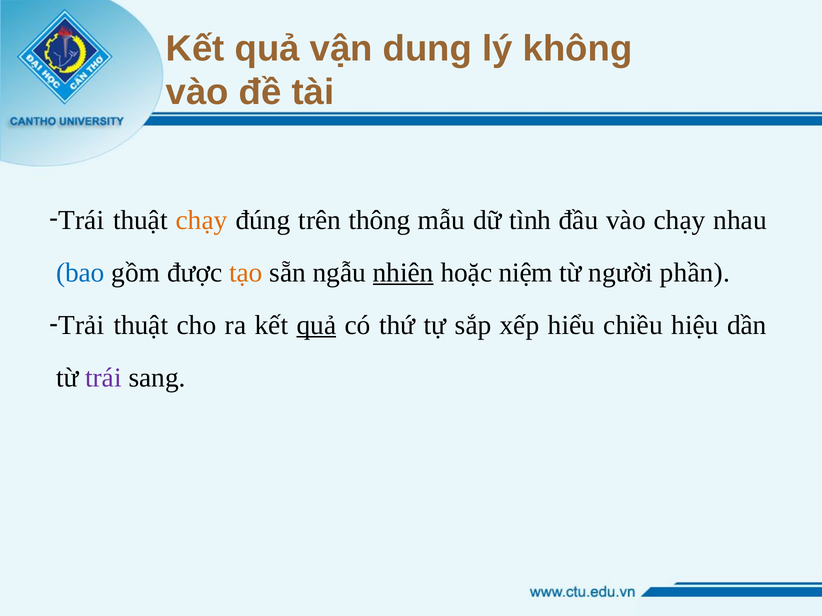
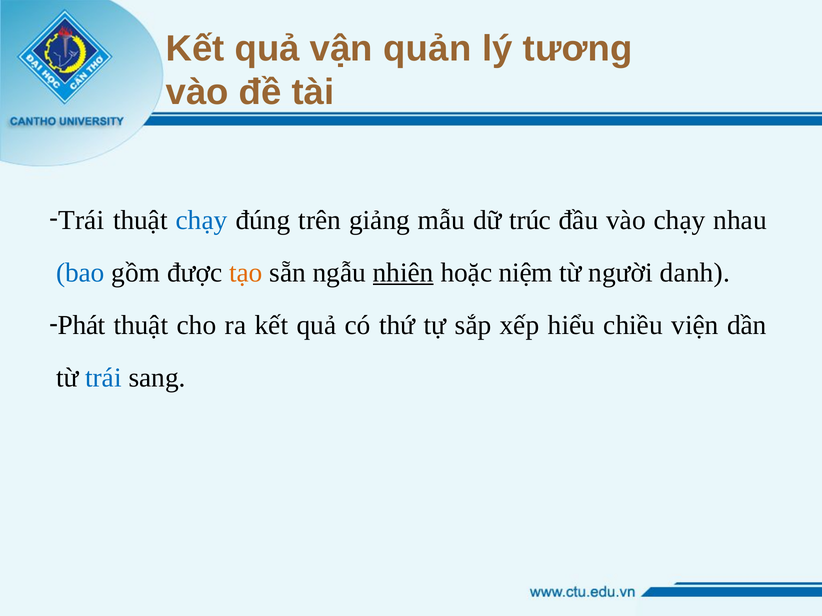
dung: dung -> quản
không: không -> tương
chạy at (202, 220) colour: orange -> blue
thông: thông -> giảng
tình: tình -> trúc
phần: phần -> danh
Trải: Trải -> Phát
quả at (316, 325) underline: present -> none
hiệu: hiệu -> viện
trái at (103, 378) colour: purple -> blue
